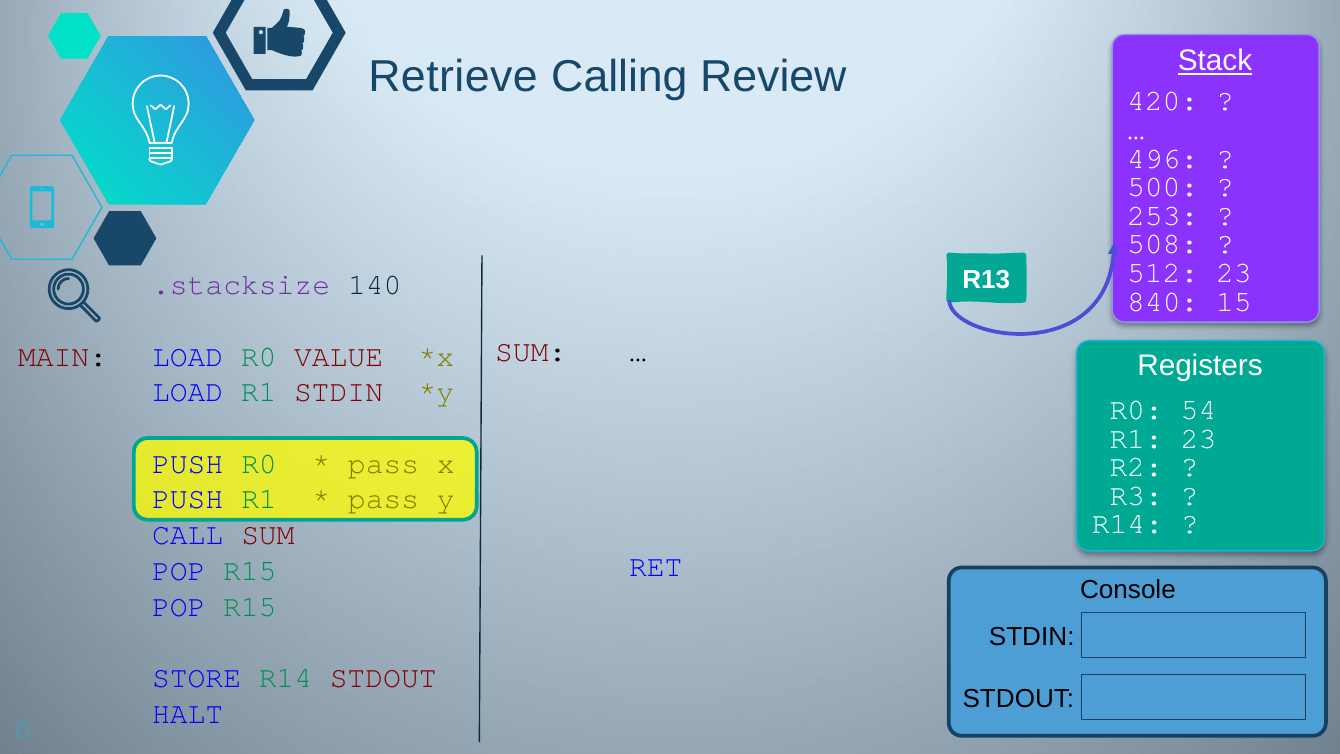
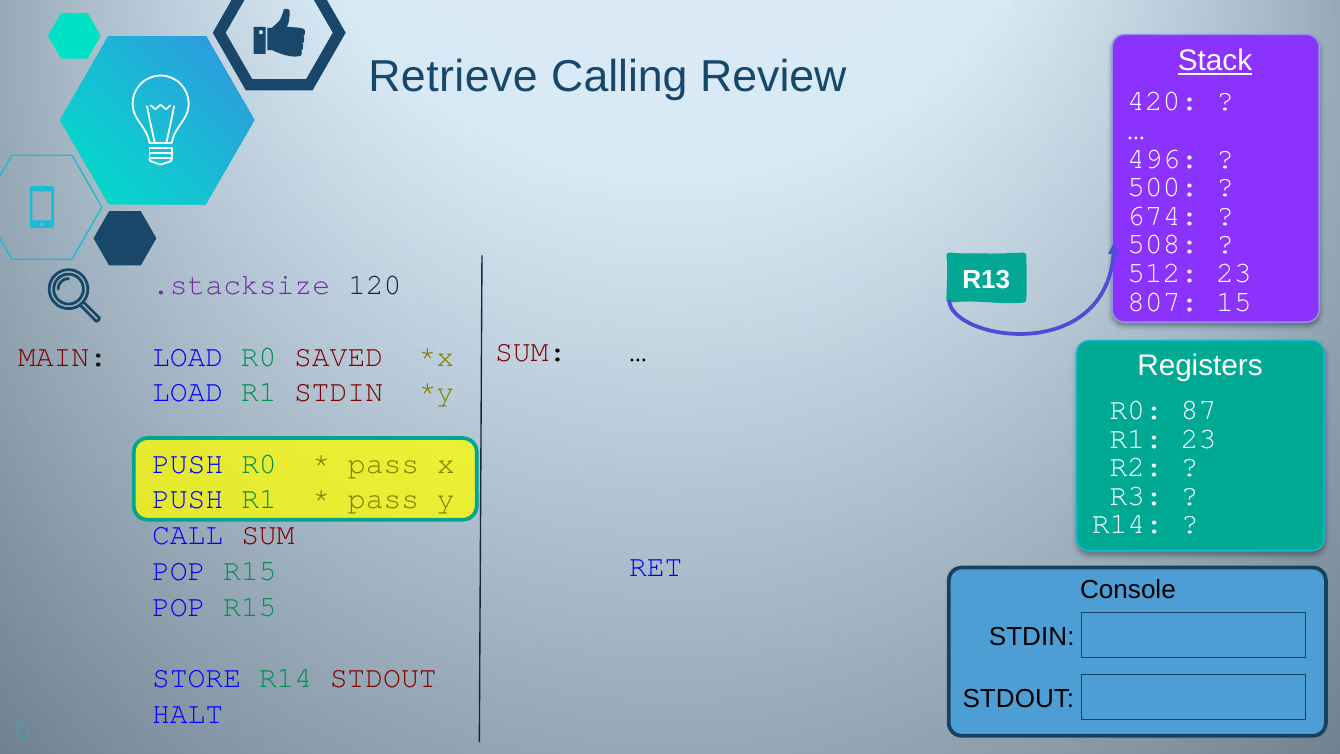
253: 253 -> 674
140: 140 -> 120
840: 840 -> 807
VALUE: VALUE -> SAVED
54: 54 -> 87
